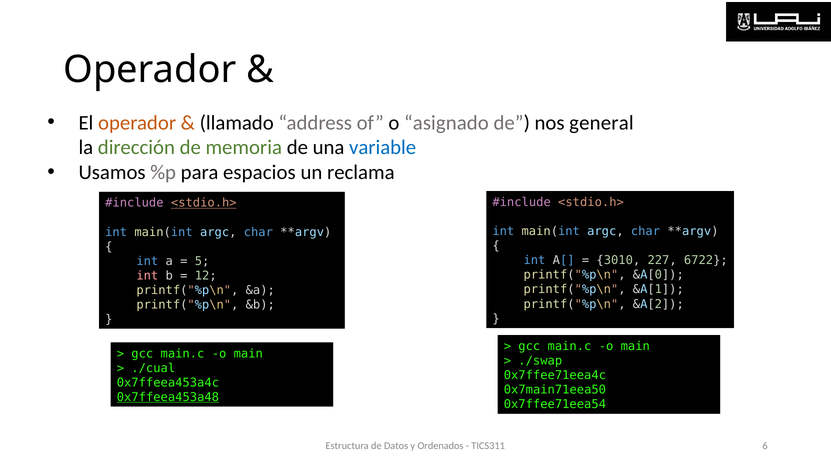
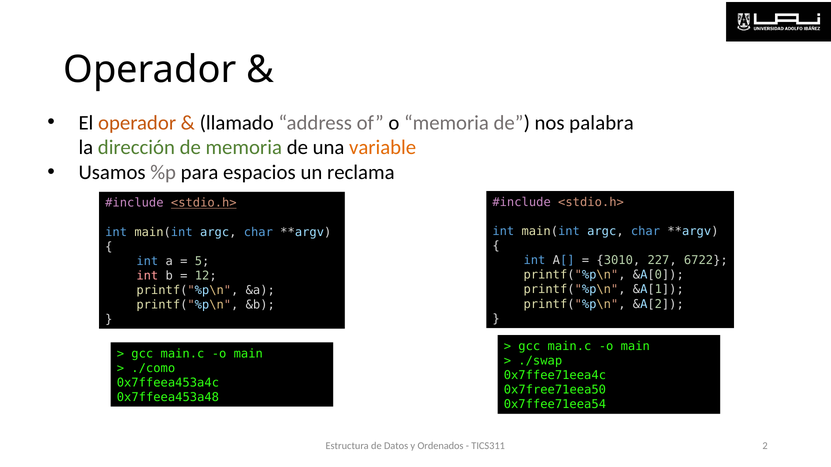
o asignado: asignado -> memoria
general: general -> palabra
variable colour: blue -> orange
./cual: ./cual -> ./como
0x7main71eea50: 0x7main71eea50 -> 0x7free71eea50
0x7ffeea453a48 underline: present -> none
6: 6 -> 2
